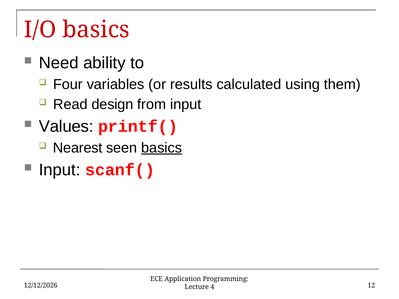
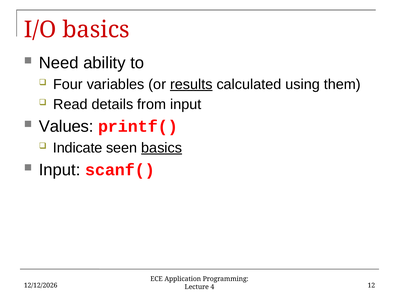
results underline: none -> present
design: design -> details
Nearest: Nearest -> Indicate
